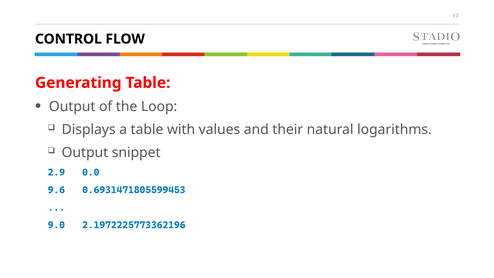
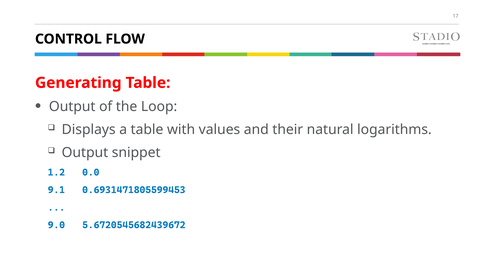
2.9: 2.9 -> 1.2
9.6: 9.6 -> 9.1
2.1972225773362196: 2.1972225773362196 -> 5.6720545682439672
